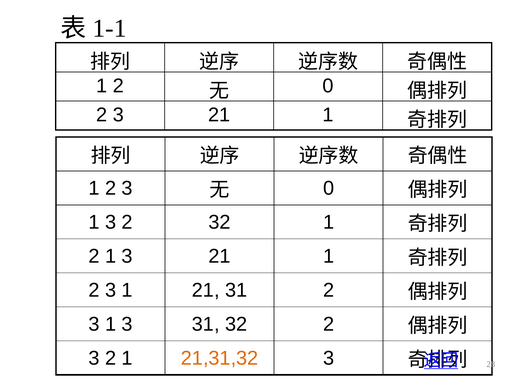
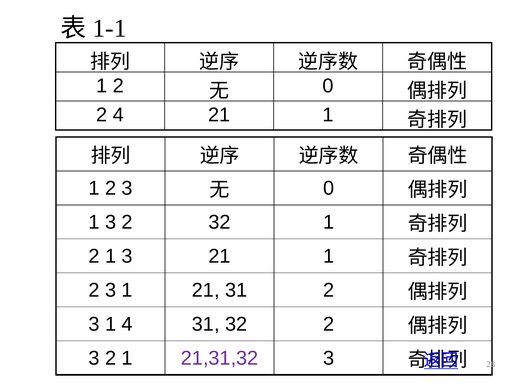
3 at (118, 115): 3 -> 4
3 1 3: 3 -> 4
21,31,32 colour: orange -> purple
